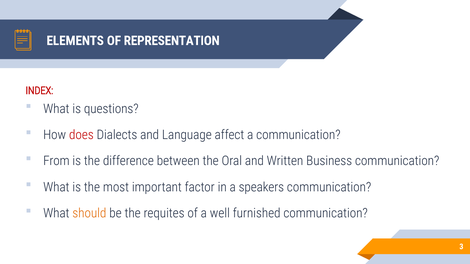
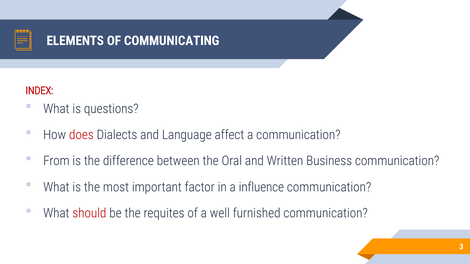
REPRESENTATION: REPRESENTATION -> COMMUNICATING
speakers: speakers -> influence
should colour: orange -> red
